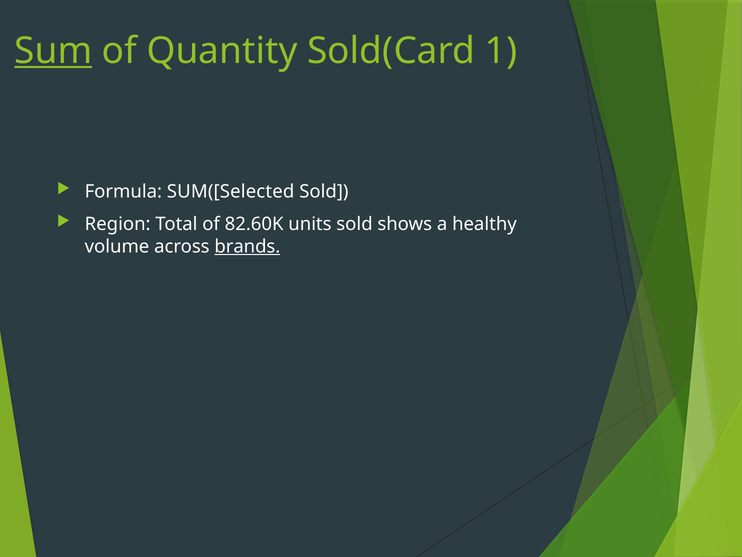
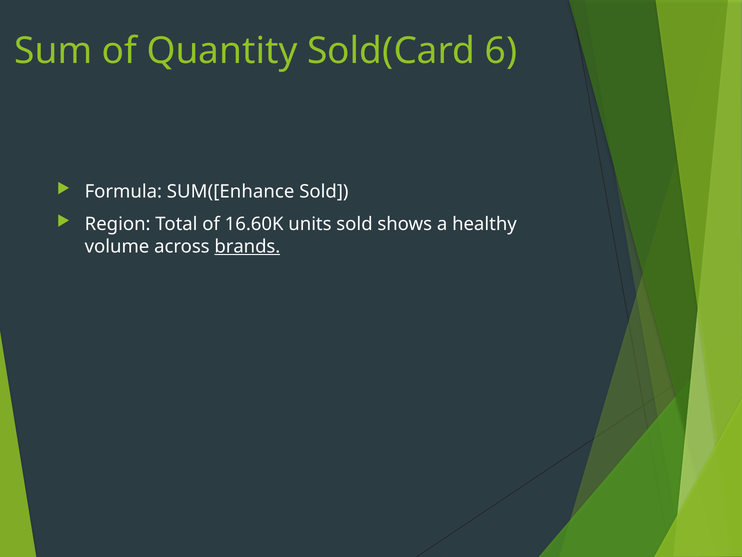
Sum underline: present -> none
1: 1 -> 6
SUM([Selected: SUM([Selected -> SUM([Enhance
82.60K: 82.60K -> 16.60K
